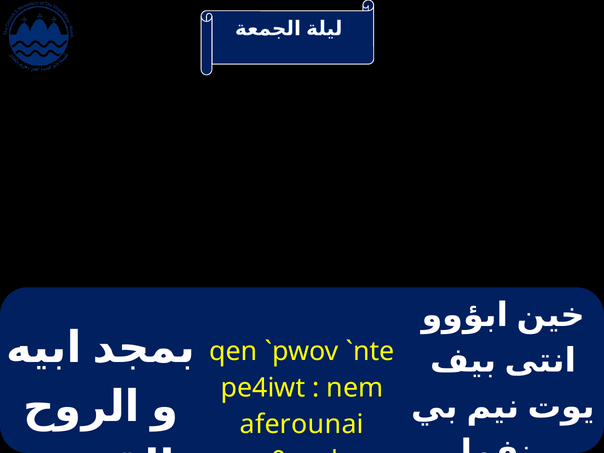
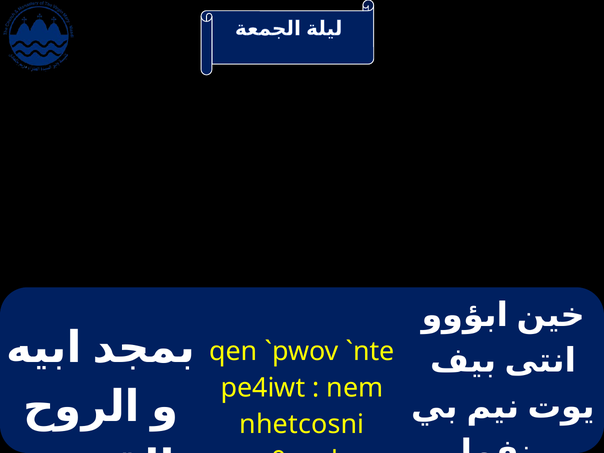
aferounai: aferounai -> nhetcosni
